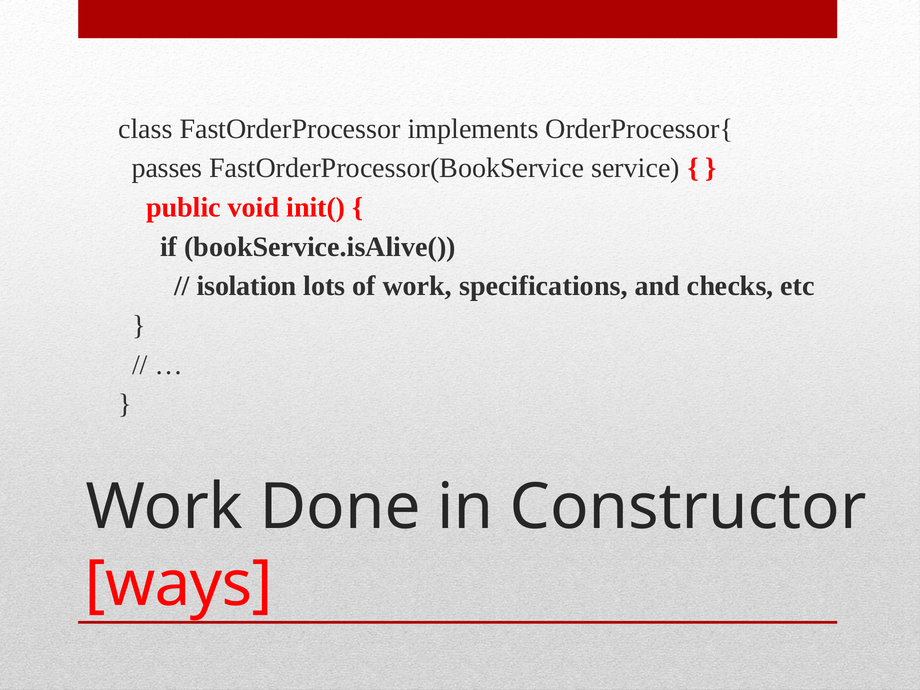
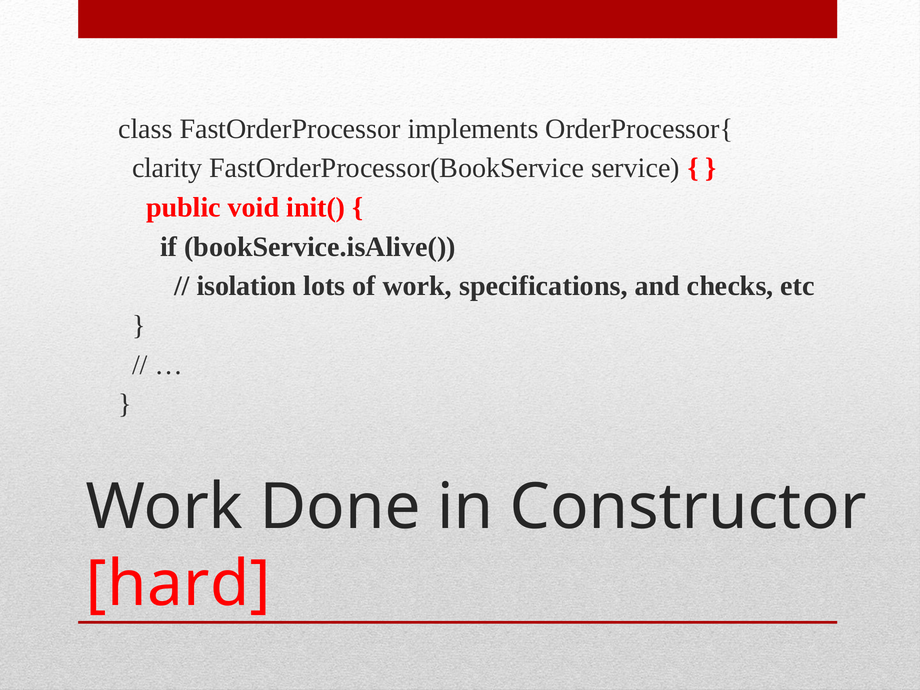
passes: passes -> clarity
ways: ways -> hard
